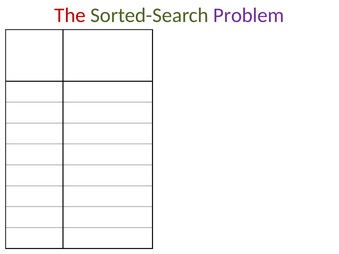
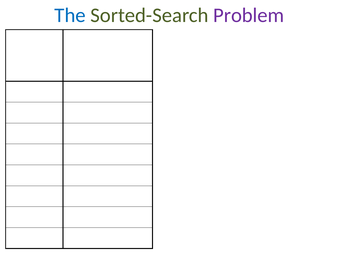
The colour: red -> blue
